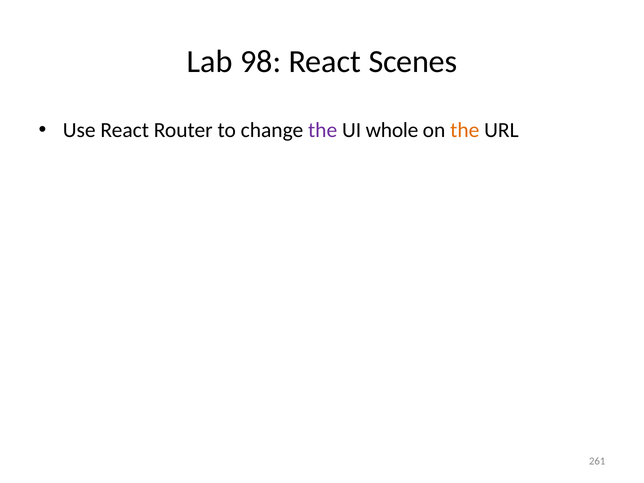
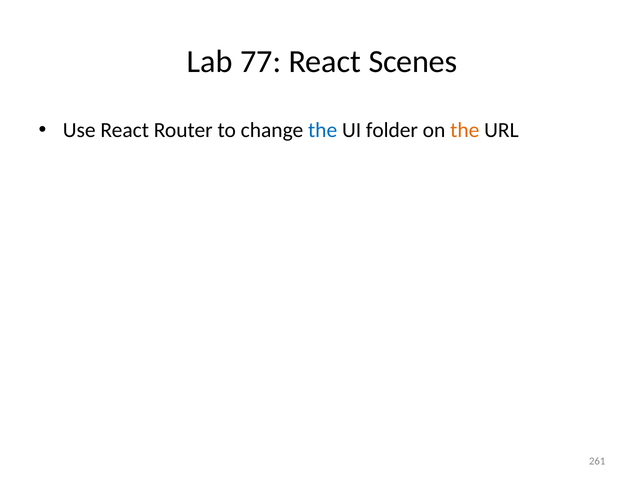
98: 98 -> 77
the at (323, 130) colour: purple -> blue
whole: whole -> folder
